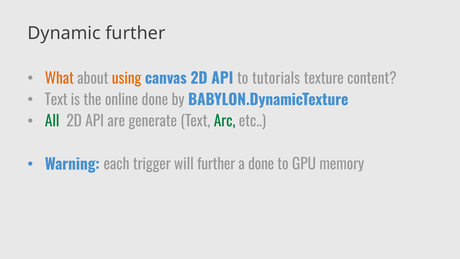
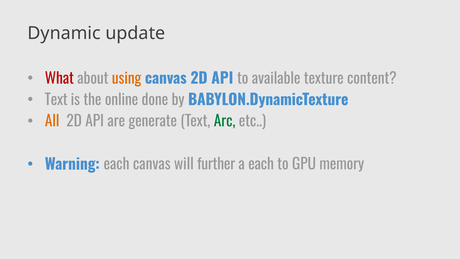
Dynamic further: further -> update
What colour: orange -> red
tutorials: tutorials -> available
All colour: green -> orange
each trigger: trigger -> canvas
a done: done -> each
